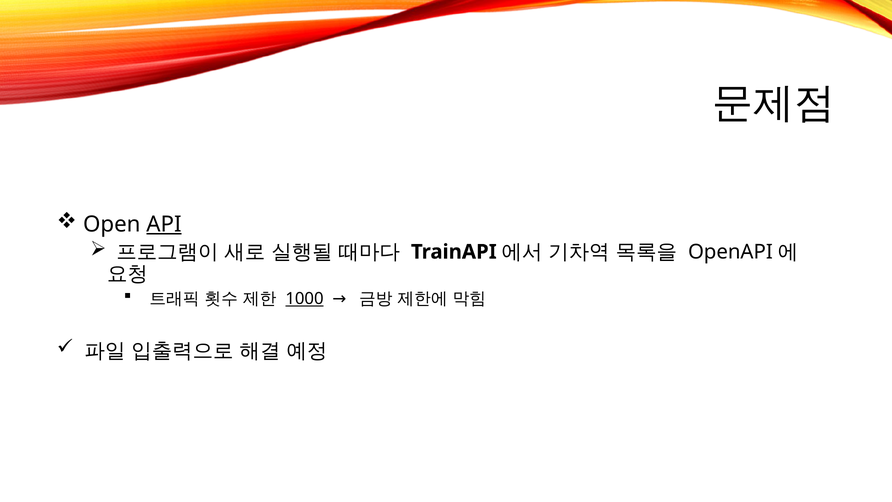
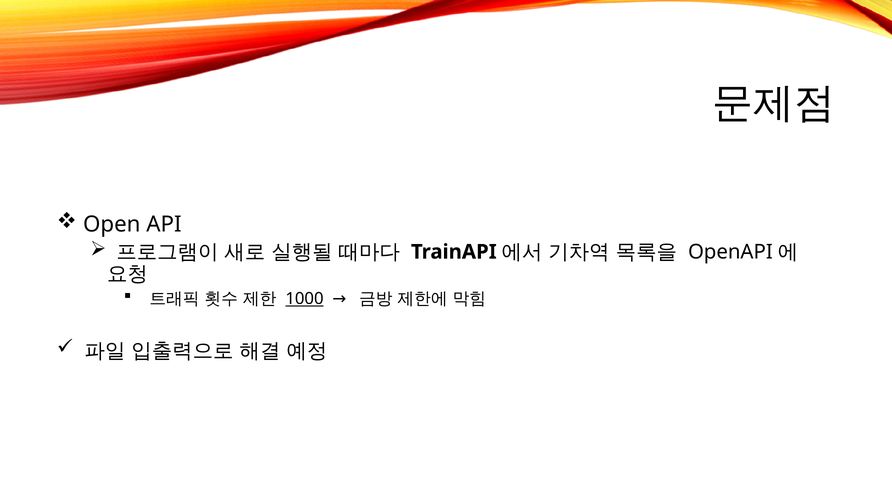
API underline: present -> none
